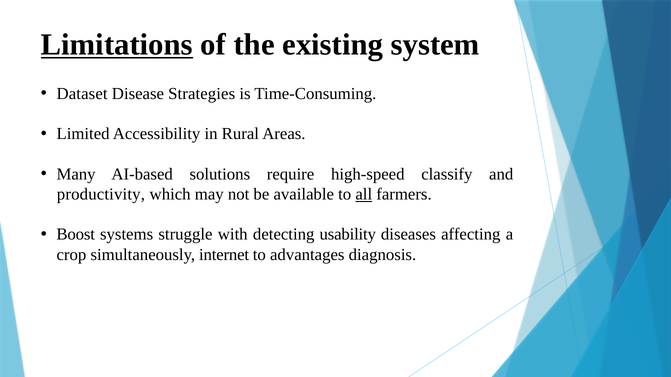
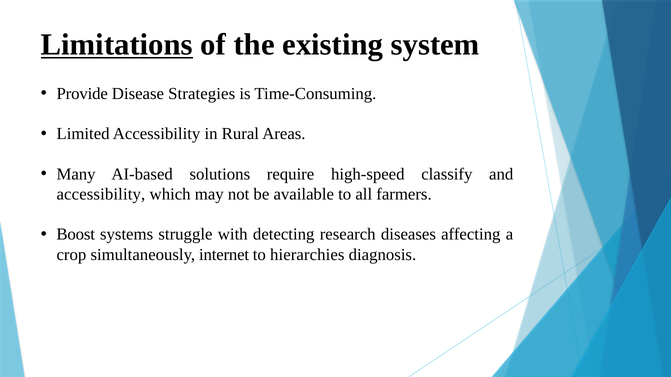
Dataset: Dataset -> Provide
productivity at (101, 194): productivity -> accessibility
all underline: present -> none
usability: usability -> research
advantages: advantages -> hierarchies
